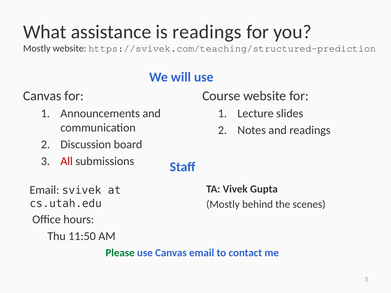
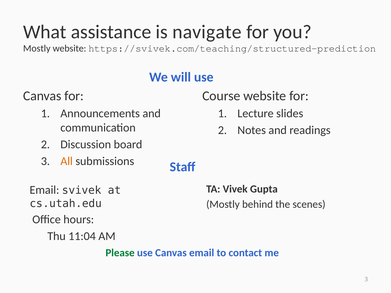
is readings: readings -> navigate
All colour: red -> orange
11:50: 11:50 -> 11:04
